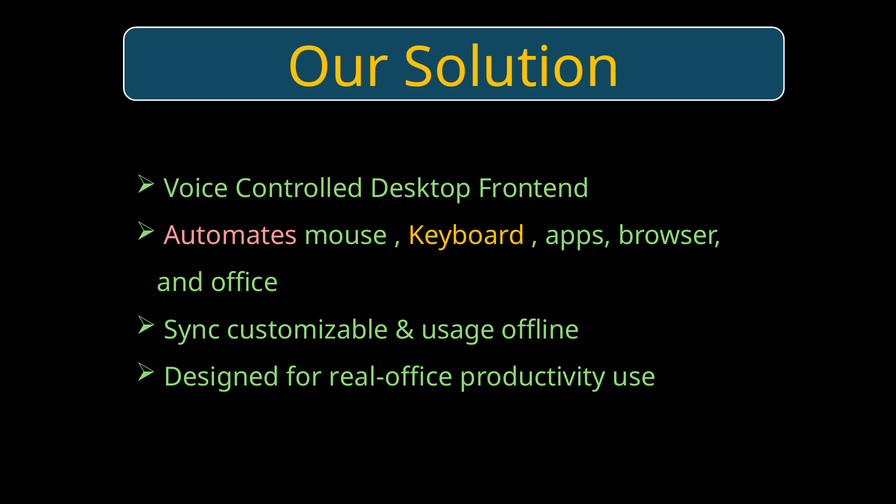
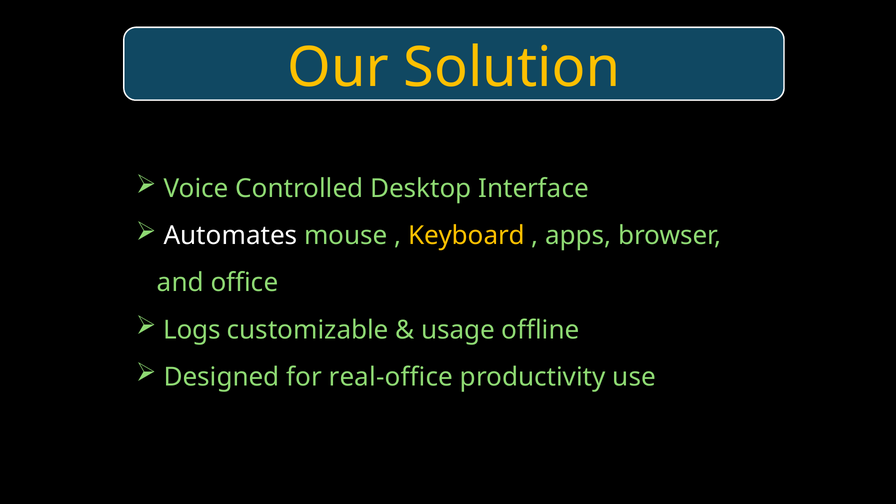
Frontend: Frontend -> Interface
Automates colour: pink -> white
Sync: Sync -> Logs
